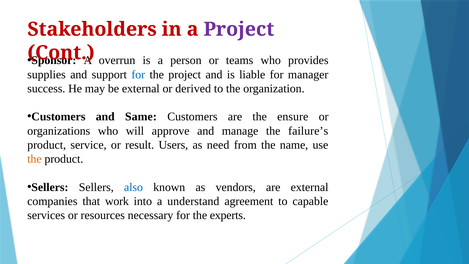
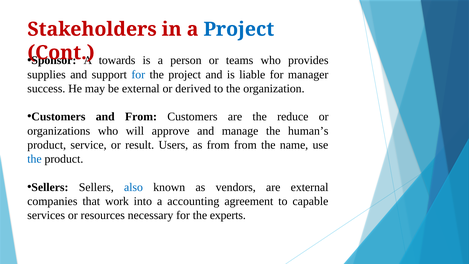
Project at (239, 29) colour: purple -> blue
overrun: overrun -> towards
and Same: Same -> From
ensure: ensure -> reduce
failure’s: failure’s -> human’s
as need: need -> from
the at (34, 159) colour: orange -> blue
understand: understand -> accounting
